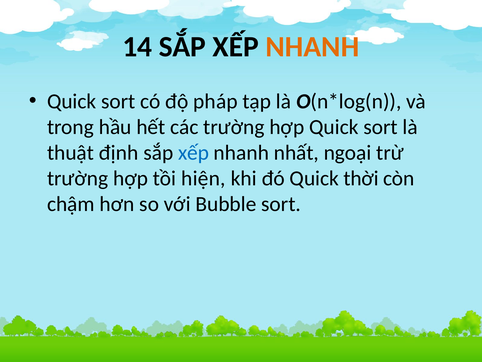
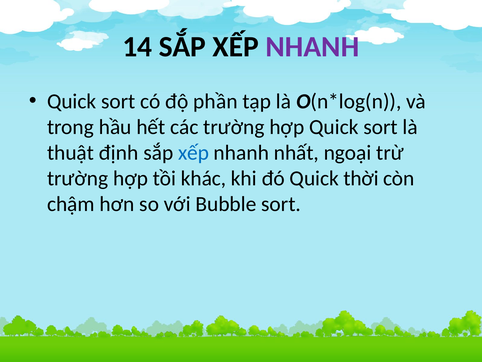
NHANH at (312, 47) colour: orange -> purple
pháp: pháp -> phần
hiện: hiện -> khác
